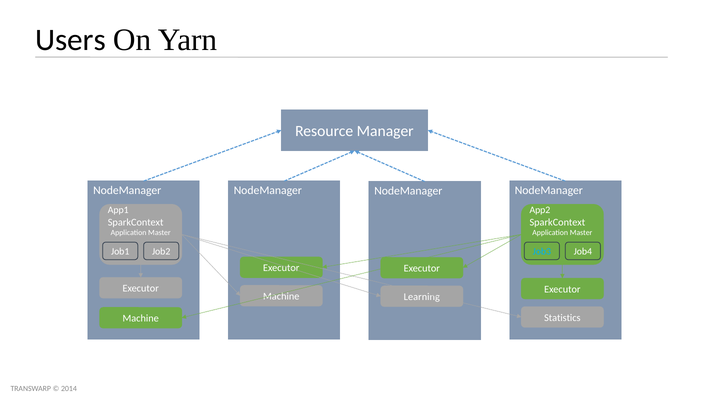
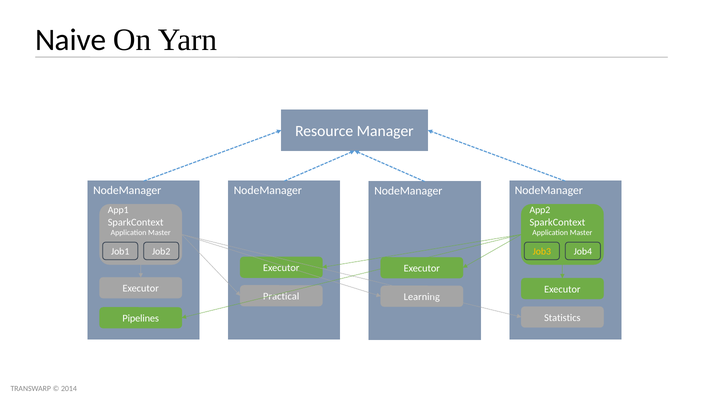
Users: Users -> Naive
Job3 colour: light blue -> yellow
Machine at (281, 297): Machine -> Practical
Machine at (141, 319): Machine -> Pipelines
